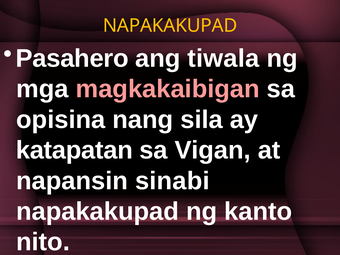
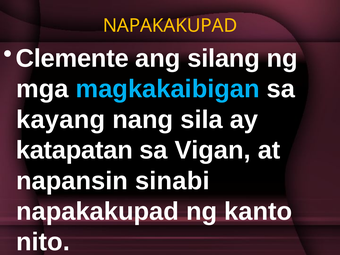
Pasahero: Pasahero -> Clemente
tiwala: tiwala -> silang
magkakaibigan colour: pink -> light blue
opisina: opisina -> kayang
